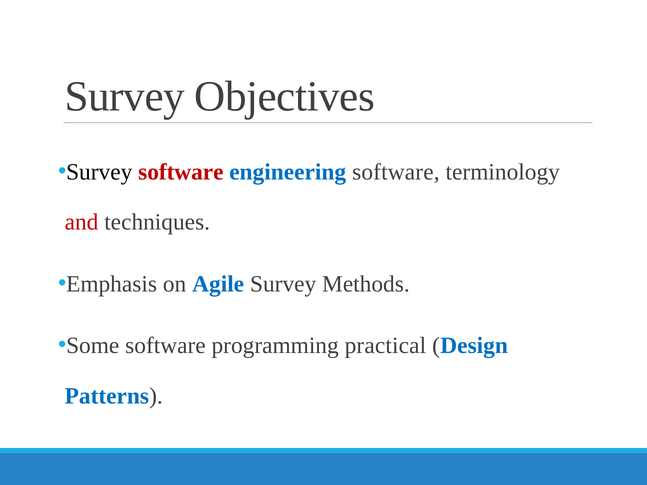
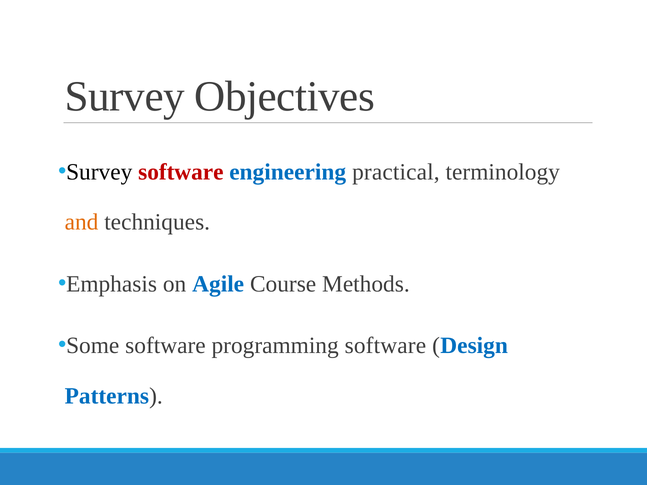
engineering software: software -> practical
and colour: red -> orange
Agile Survey: Survey -> Course
programming practical: practical -> software
